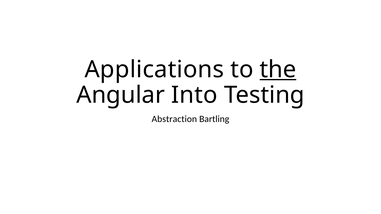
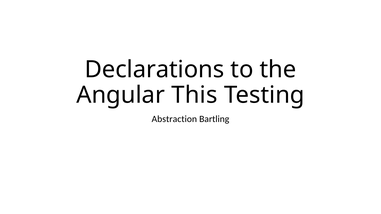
Applications: Applications -> Declarations
the underline: present -> none
Into: Into -> This
